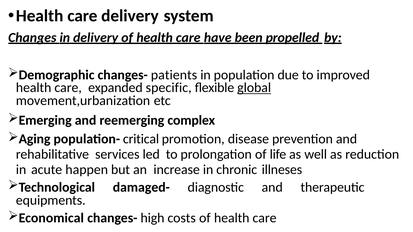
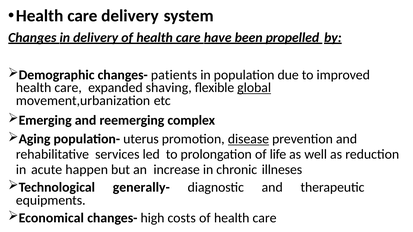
specific: specific -> shaving
critical: critical -> uterus
disease underline: none -> present
damaged-: damaged- -> generally-
